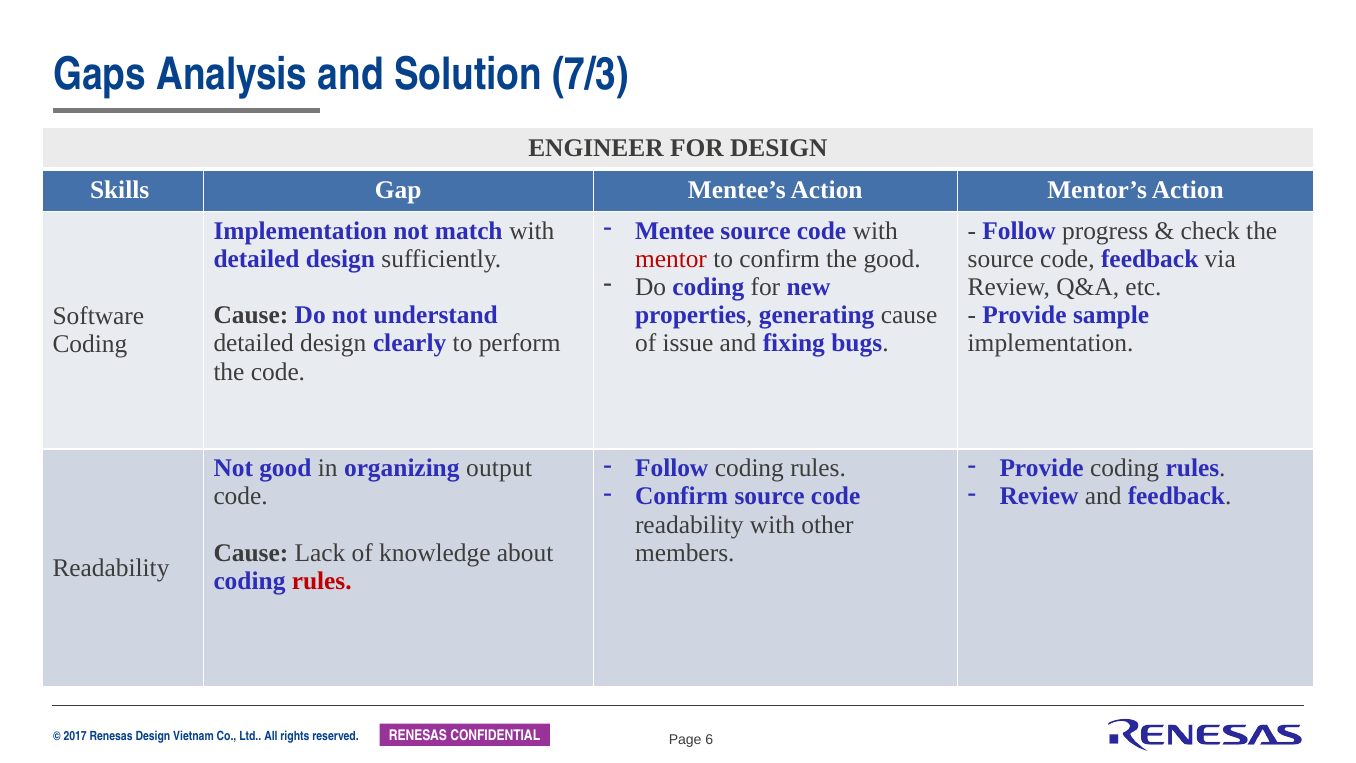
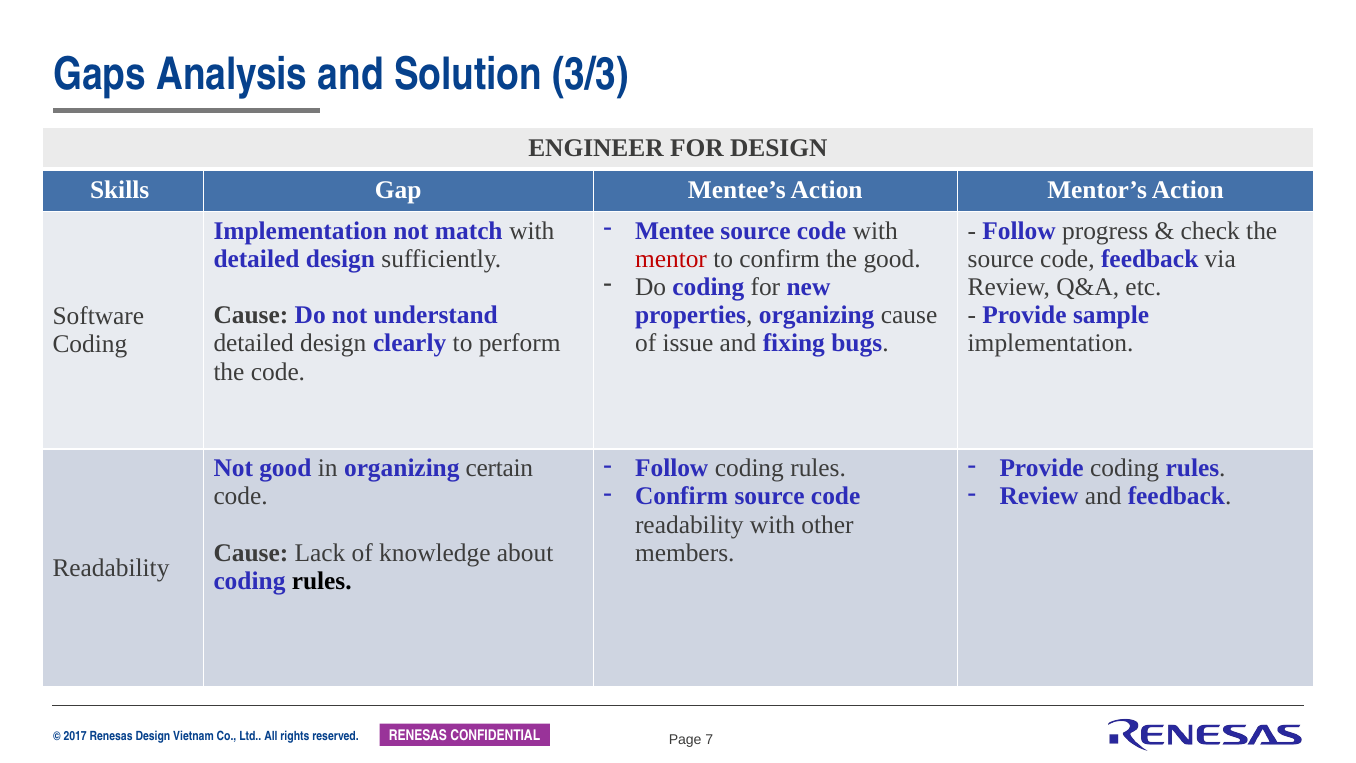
7/3: 7/3 -> 3/3
properties generating: generating -> organizing
output: output -> certain
rules at (322, 581) colour: red -> black
6: 6 -> 7
